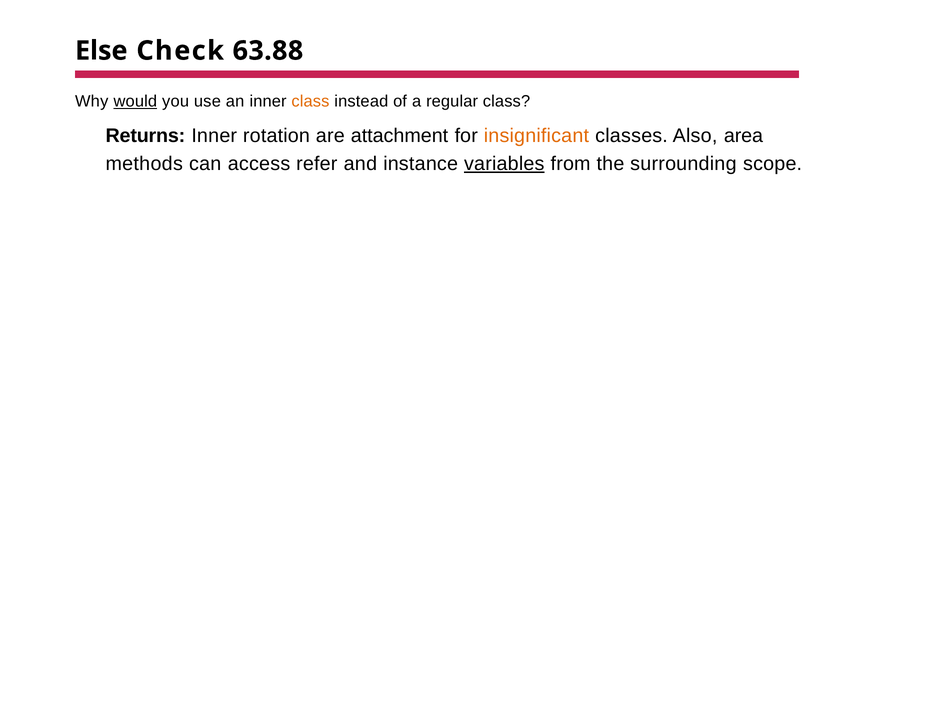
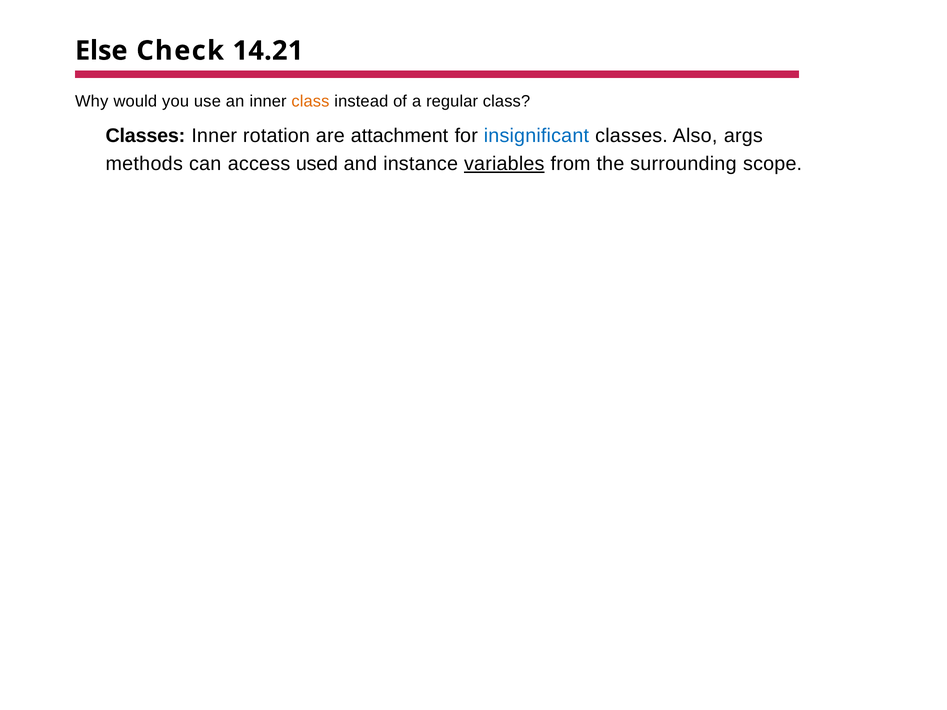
63.88: 63.88 -> 14.21
would underline: present -> none
Returns at (145, 136): Returns -> Classes
insignificant colour: orange -> blue
area: area -> args
refer: refer -> used
